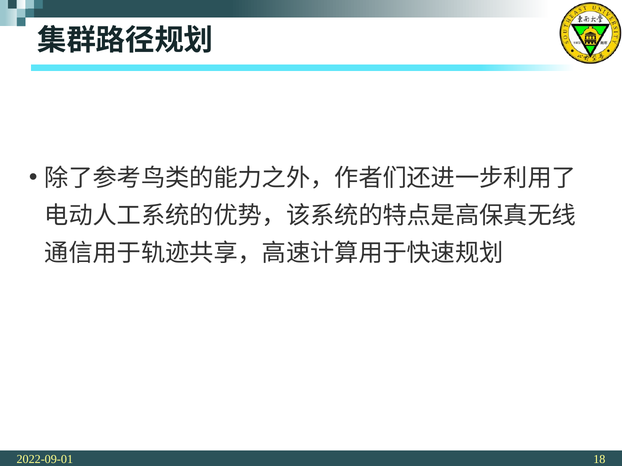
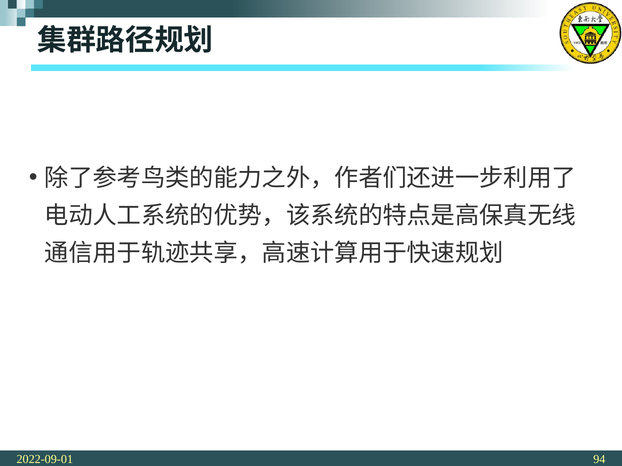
18: 18 -> 94
